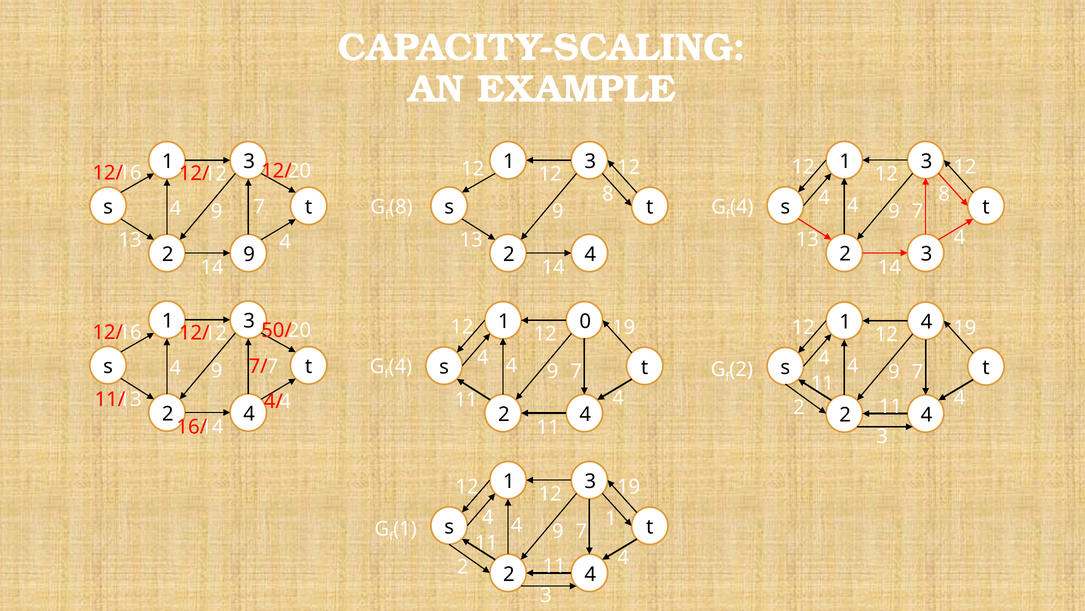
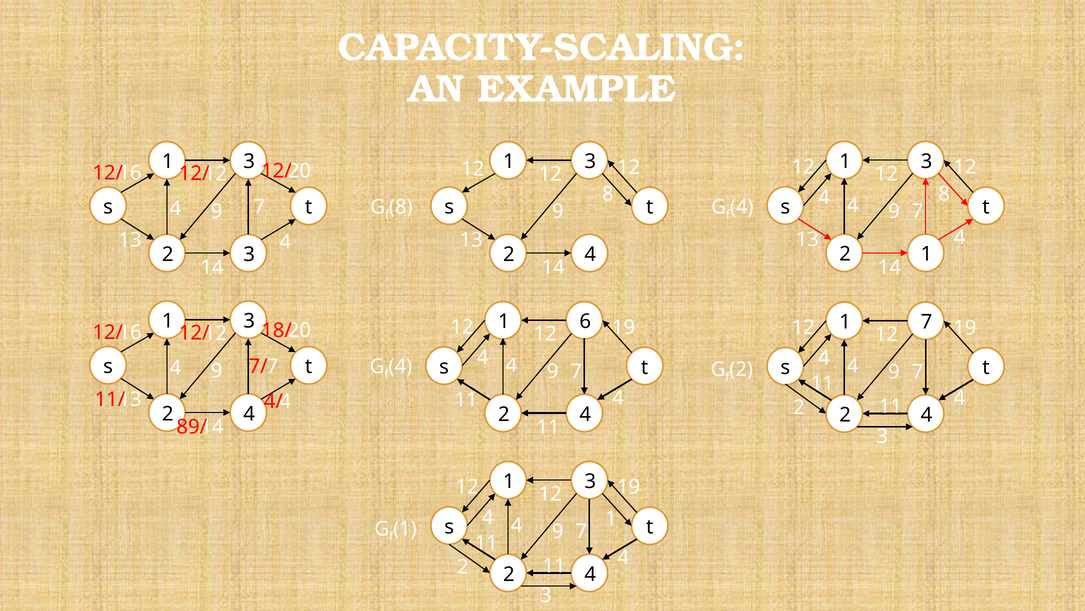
3 at (926, 254): 3 -> 1
2 9: 9 -> 3
0: 0 -> 6
1 4: 4 -> 7
50/: 50/ -> 18/
16/: 16/ -> 89/
